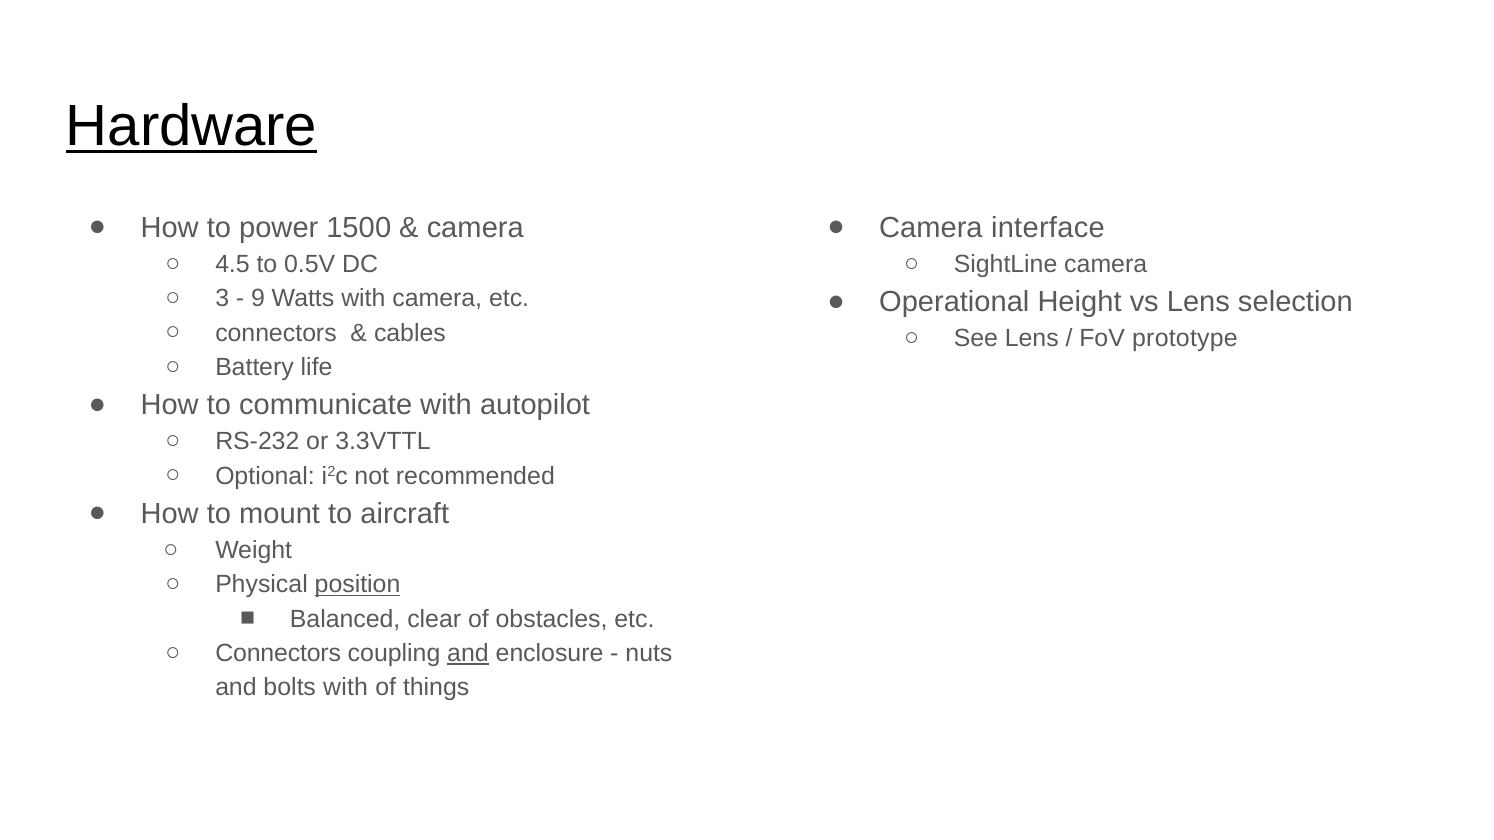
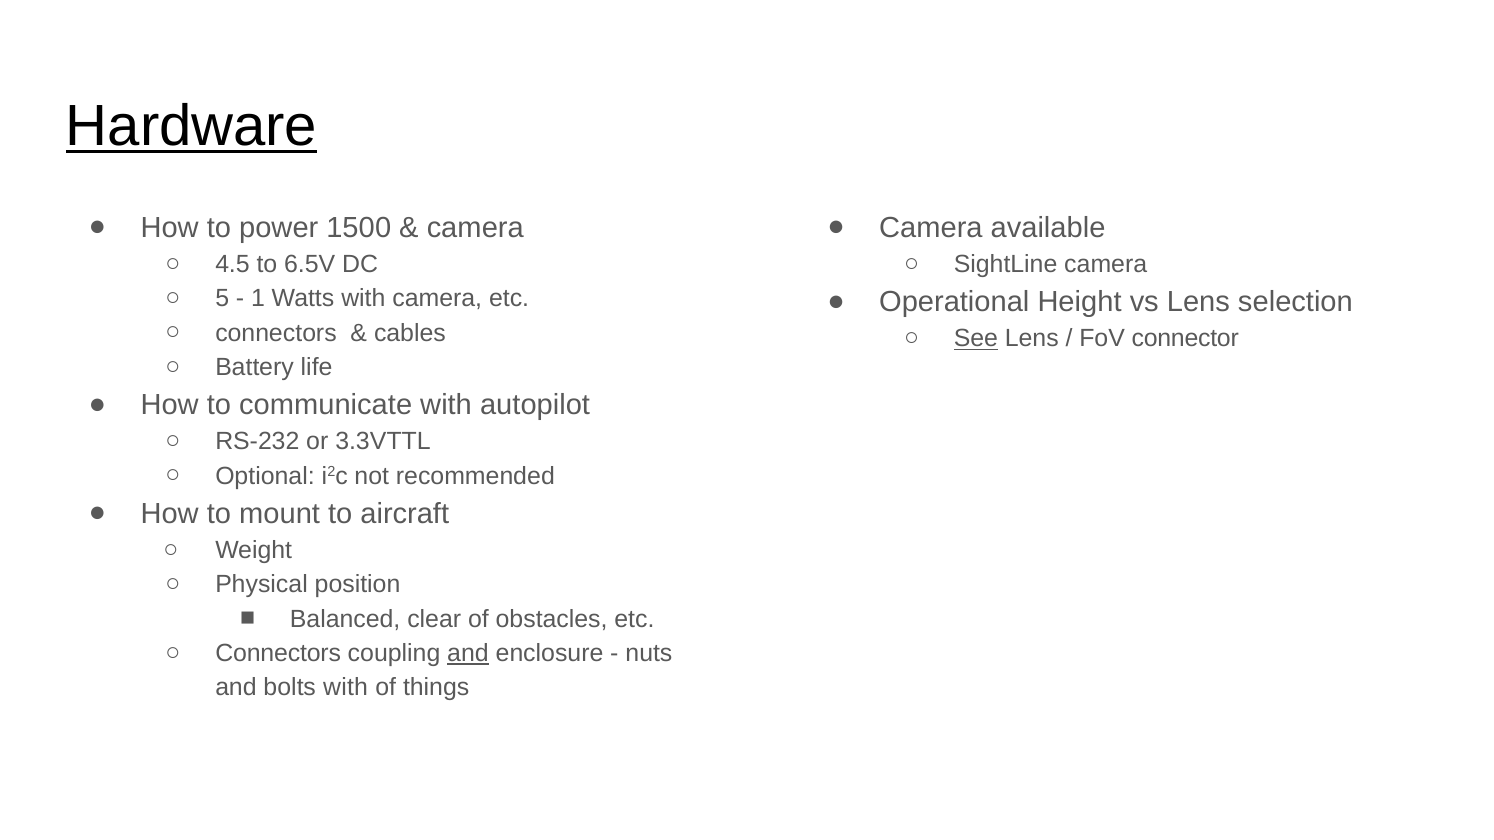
interface: interface -> available
0.5V: 0.5V -> 6.5V
3: 3 -> 5
9: 9 -> 1
See underline: none -> present
prototype: prototype -> connector
position underline: present -> none
